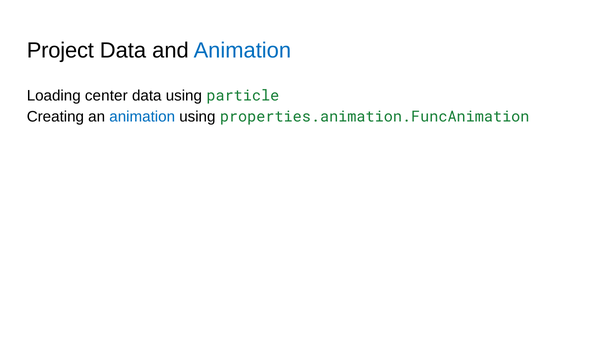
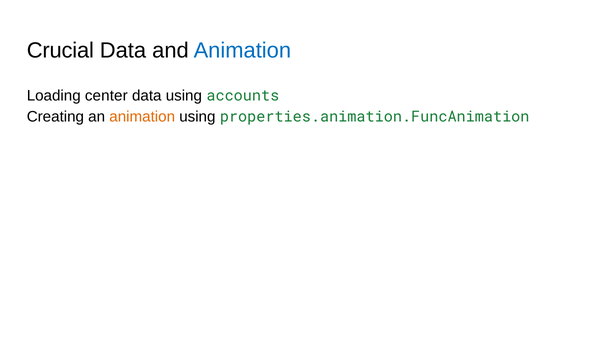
Project: Project -> Crucial
particle: particle -> accounts
animation at (142, 116) colour: blue -> orange
